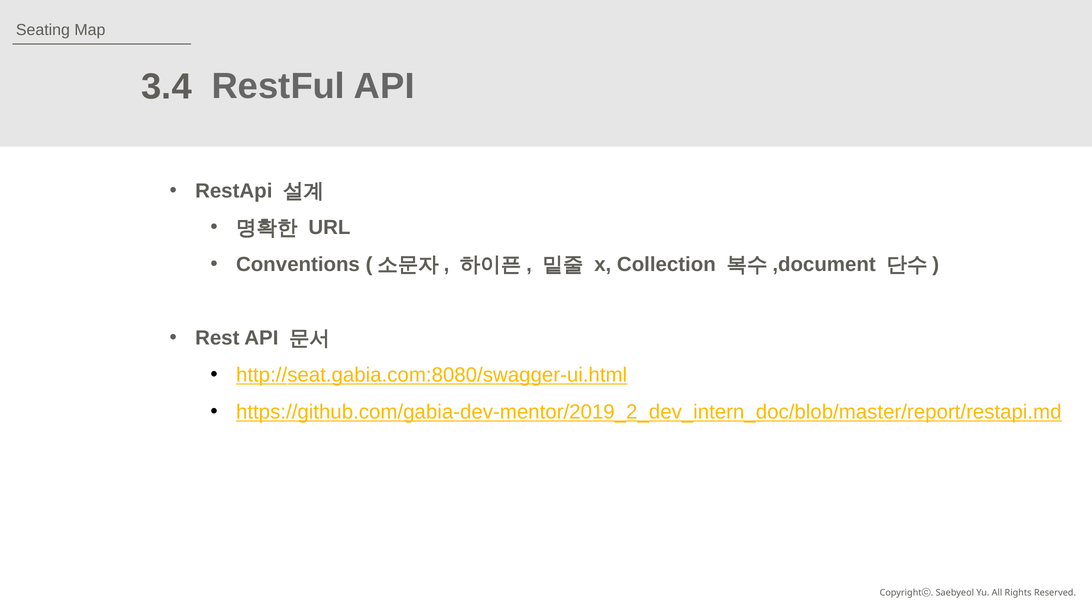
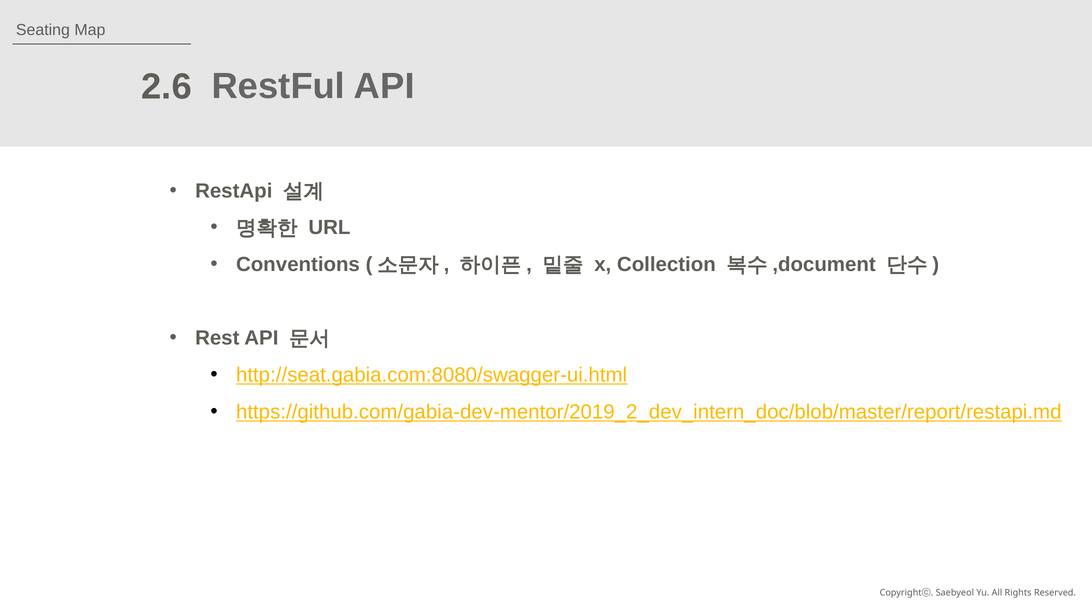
3.4: 3.4 -> 2.6
